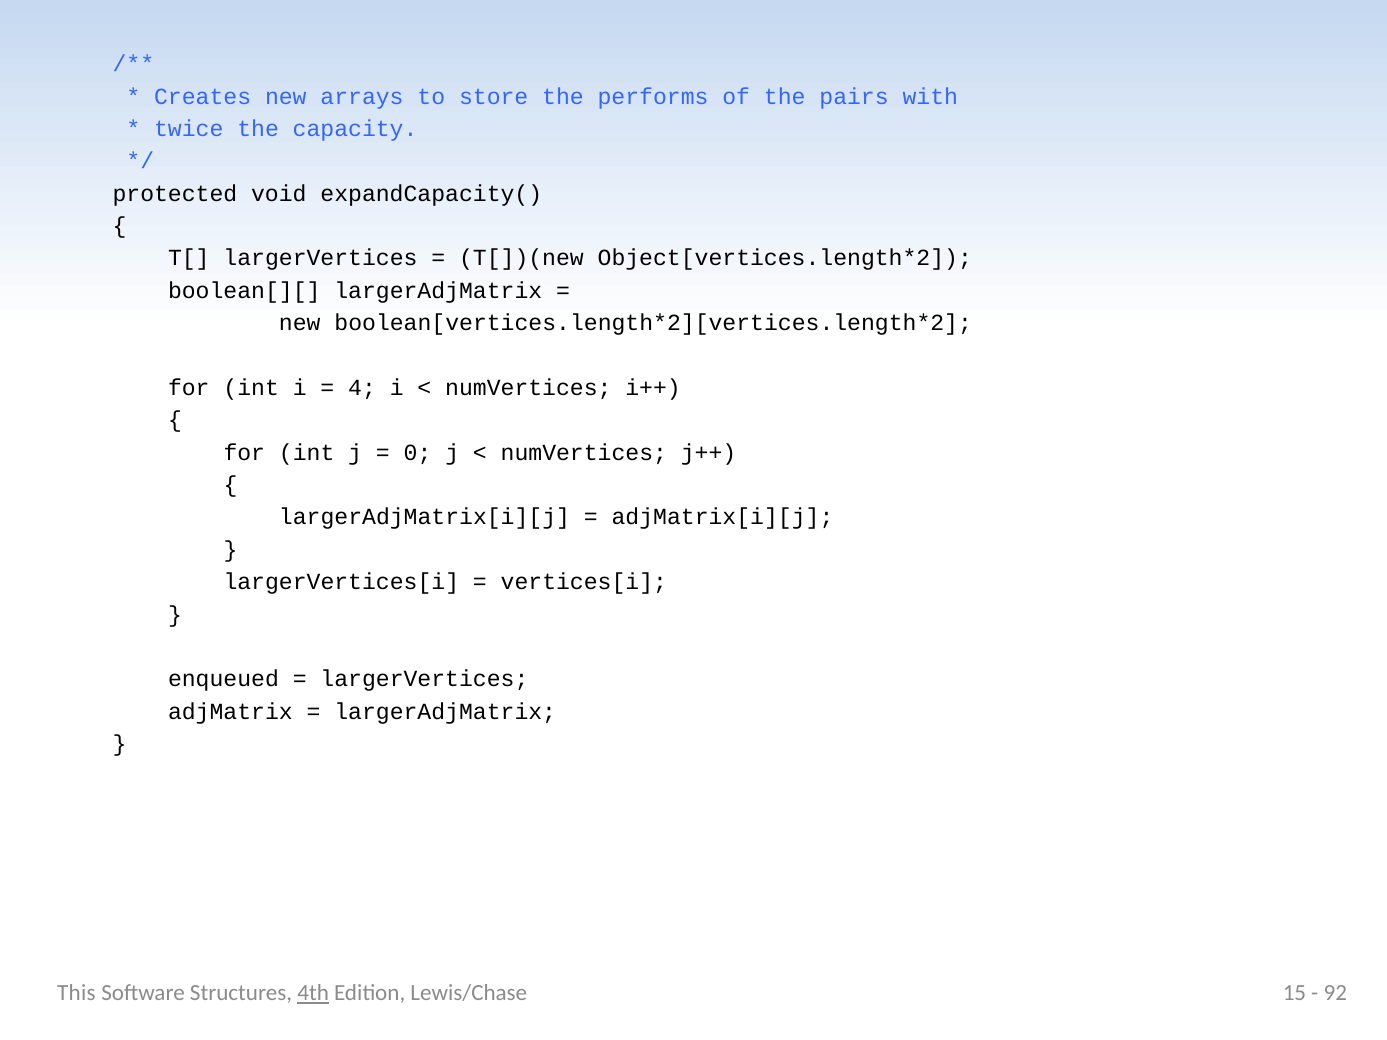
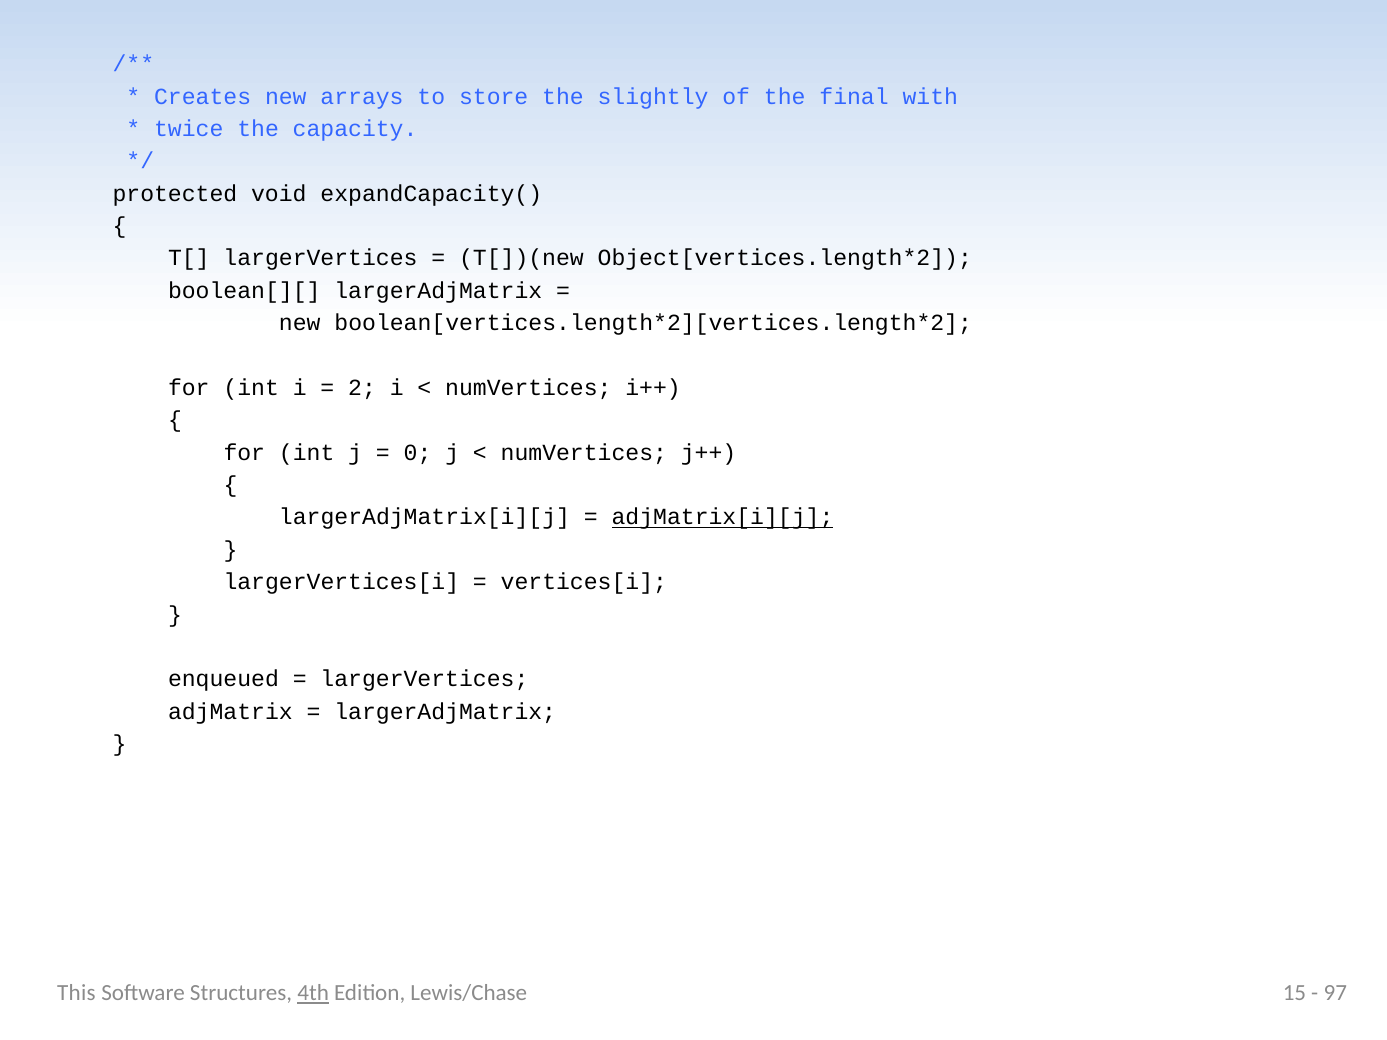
performs: performs -> slightly
pairs: pairs -> final
4: 4 -> 2
adjMatrix[i][j underline: none -> present
92: 92 -> 97
